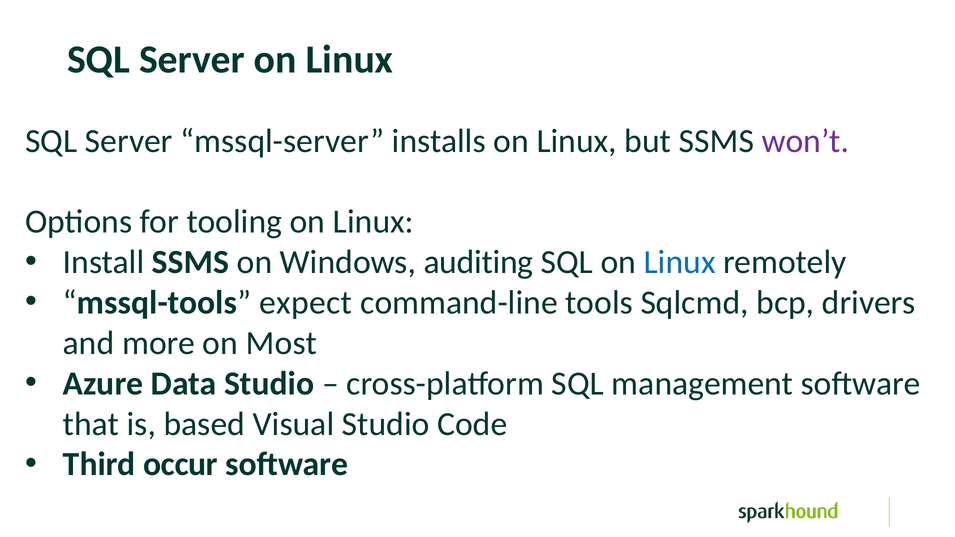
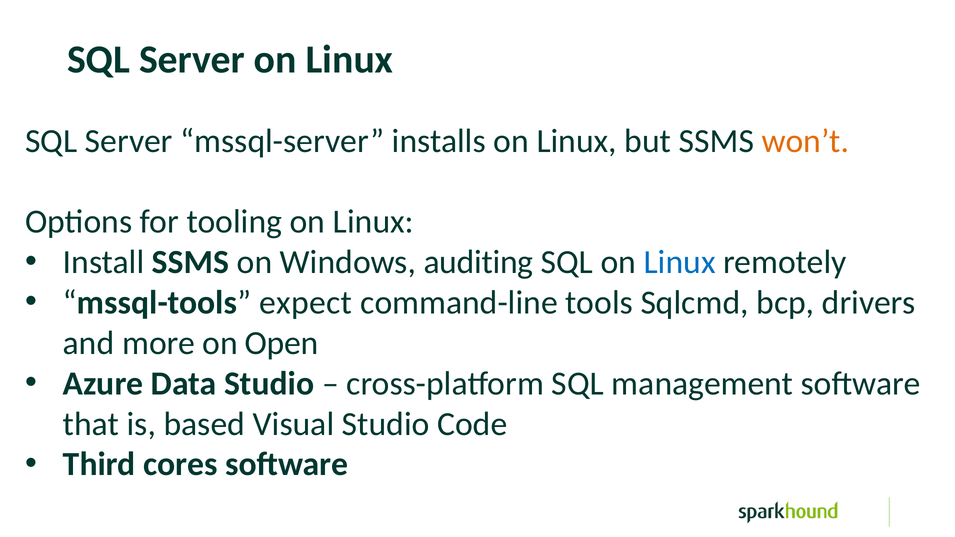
won’t colour: purple -> orange
Most: Most -> Open
occur: occur -> cores
